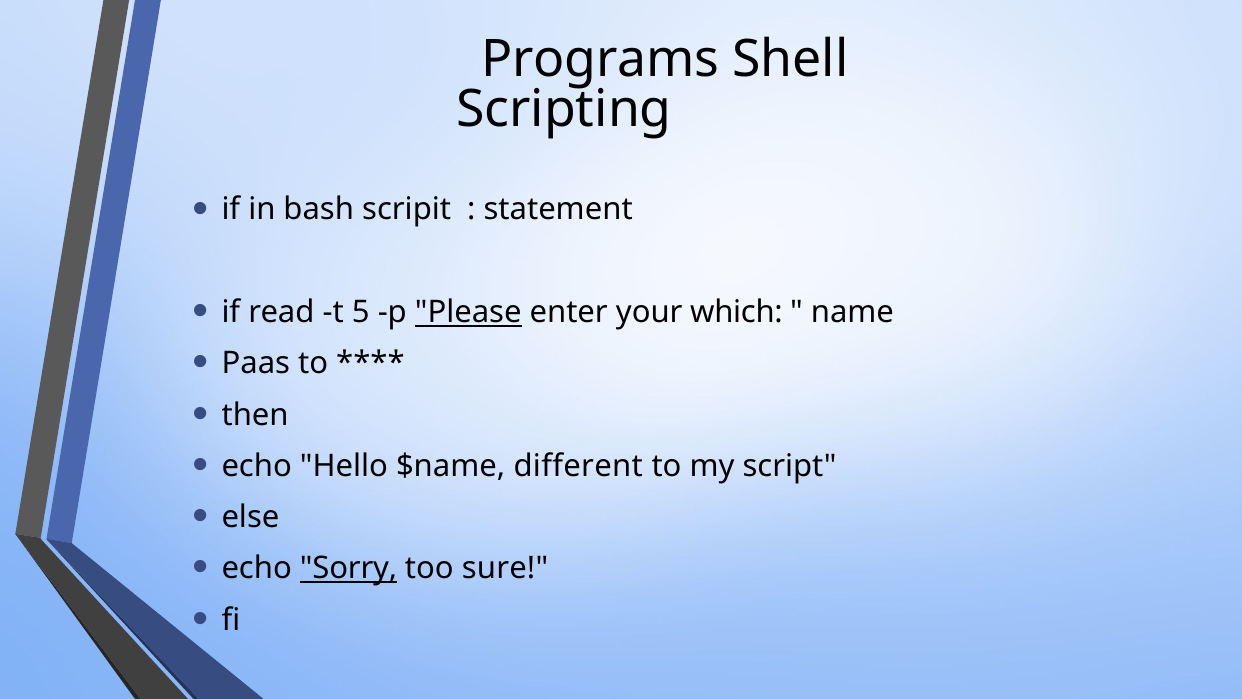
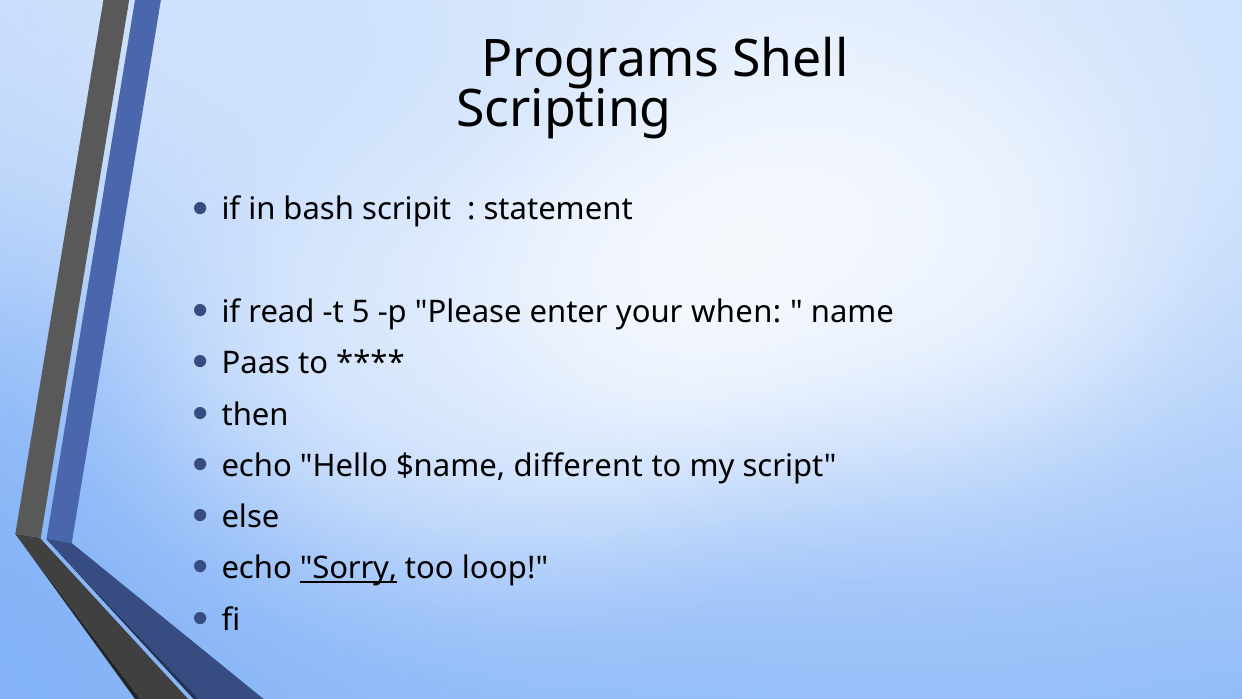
Please underline: present -> none
which: which -> when
sure: sure -> loop
